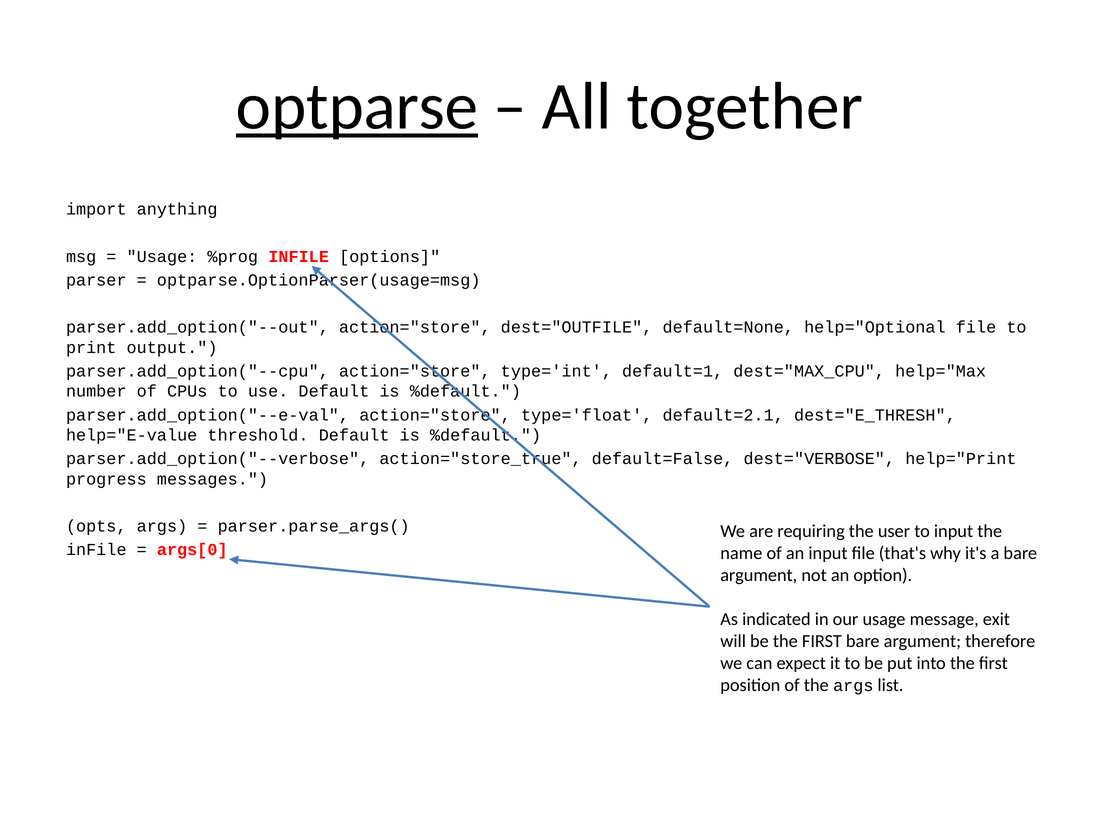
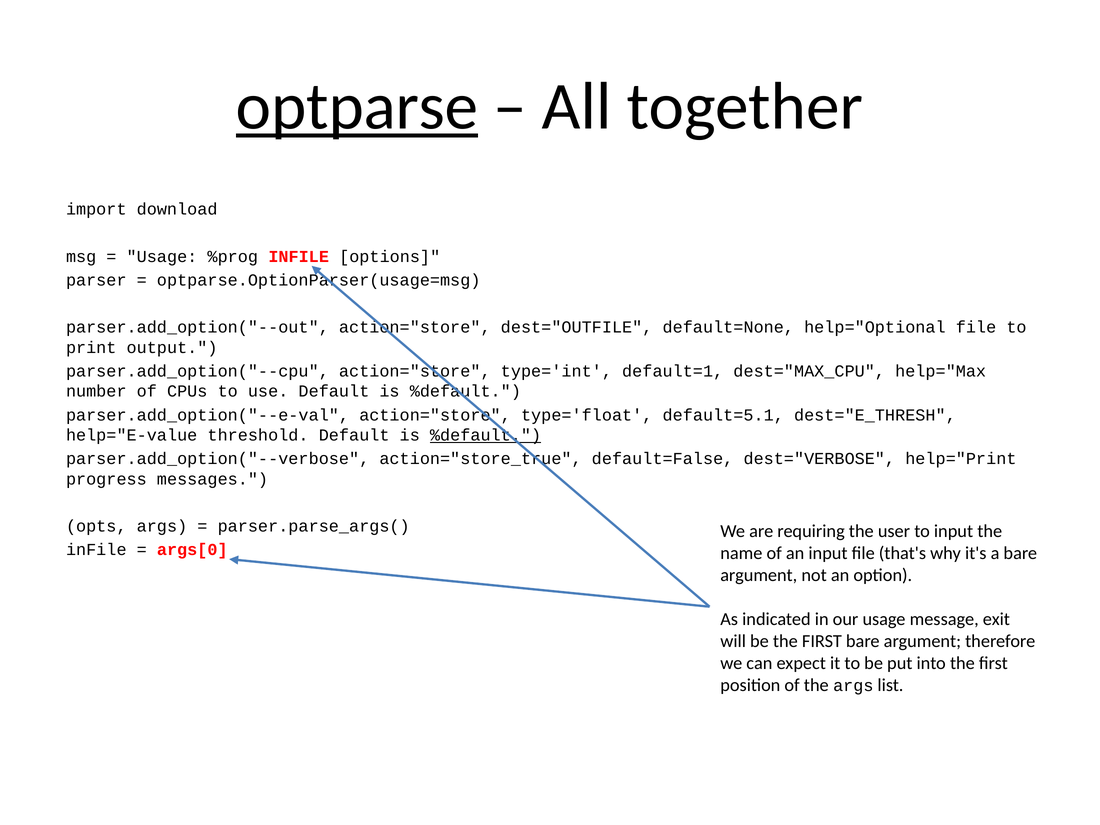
anything: anything -> download
default=2.1: default=2.1 -> default=5.1
%default at (486, 435) underline: none -> present
